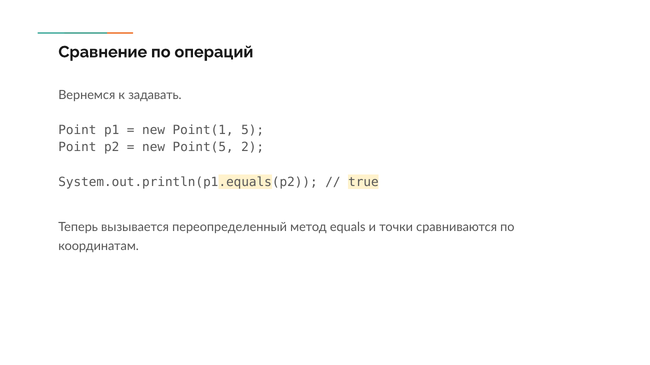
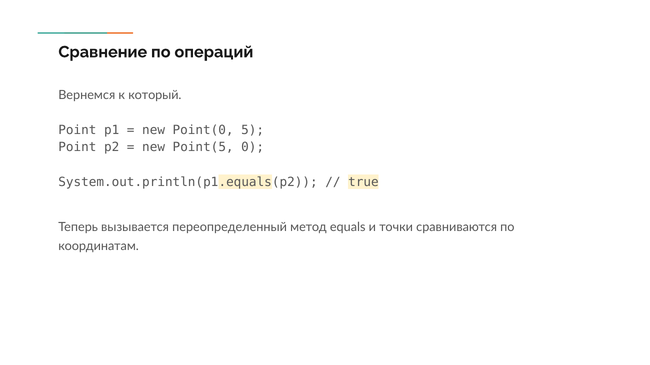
задавать: задавать -> который
Point(1: Point(1 -> Point(0
2: 2 -> 0
